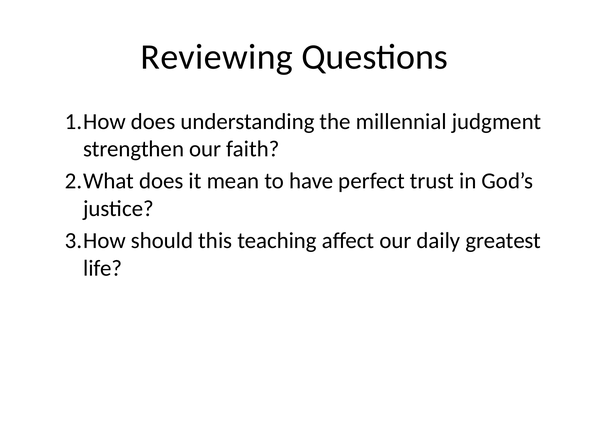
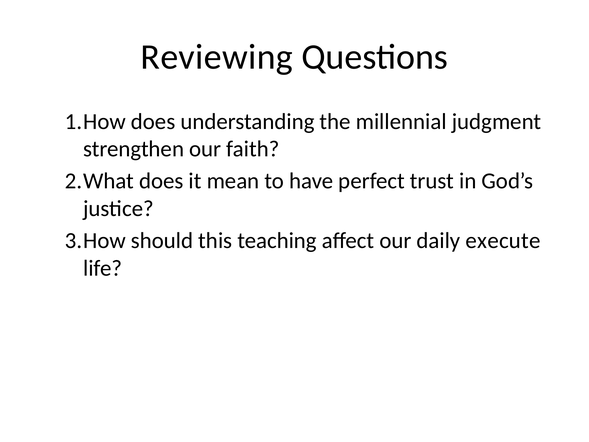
greatest: greatest -> execute
